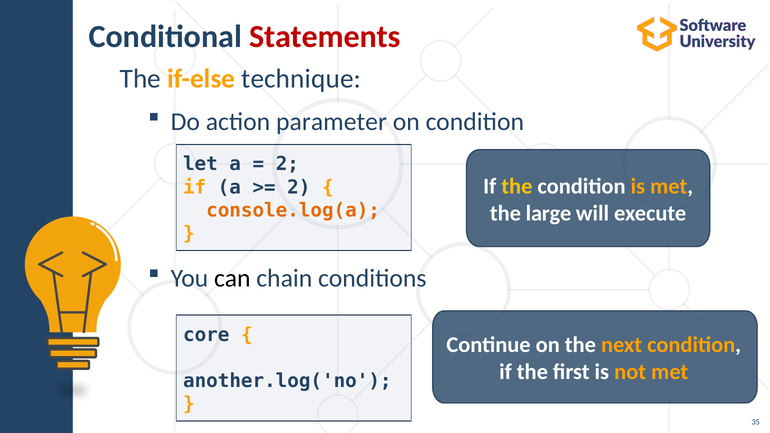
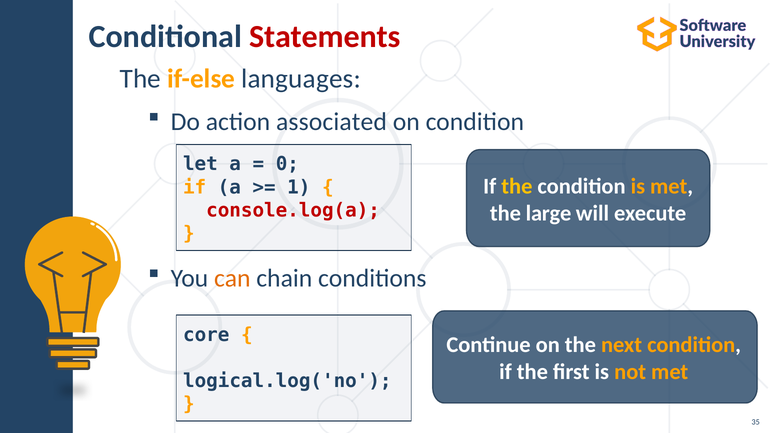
technique: technique -> languages
parameter: parameter -> associated
2 at (287, 164): 2 -> 0
2 at (299, 187): 2 -> 1
console.log(a colour: orange -> red
can colour: black -> orange
another.log('no: another.log('no -> logical.log('no
